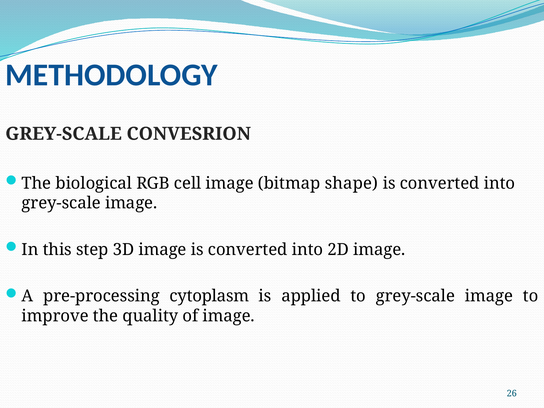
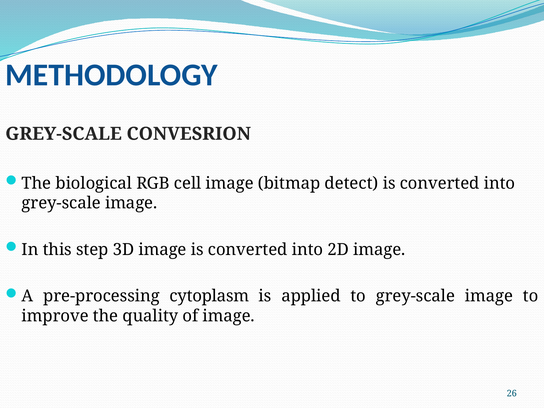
shape: shape -> detect
